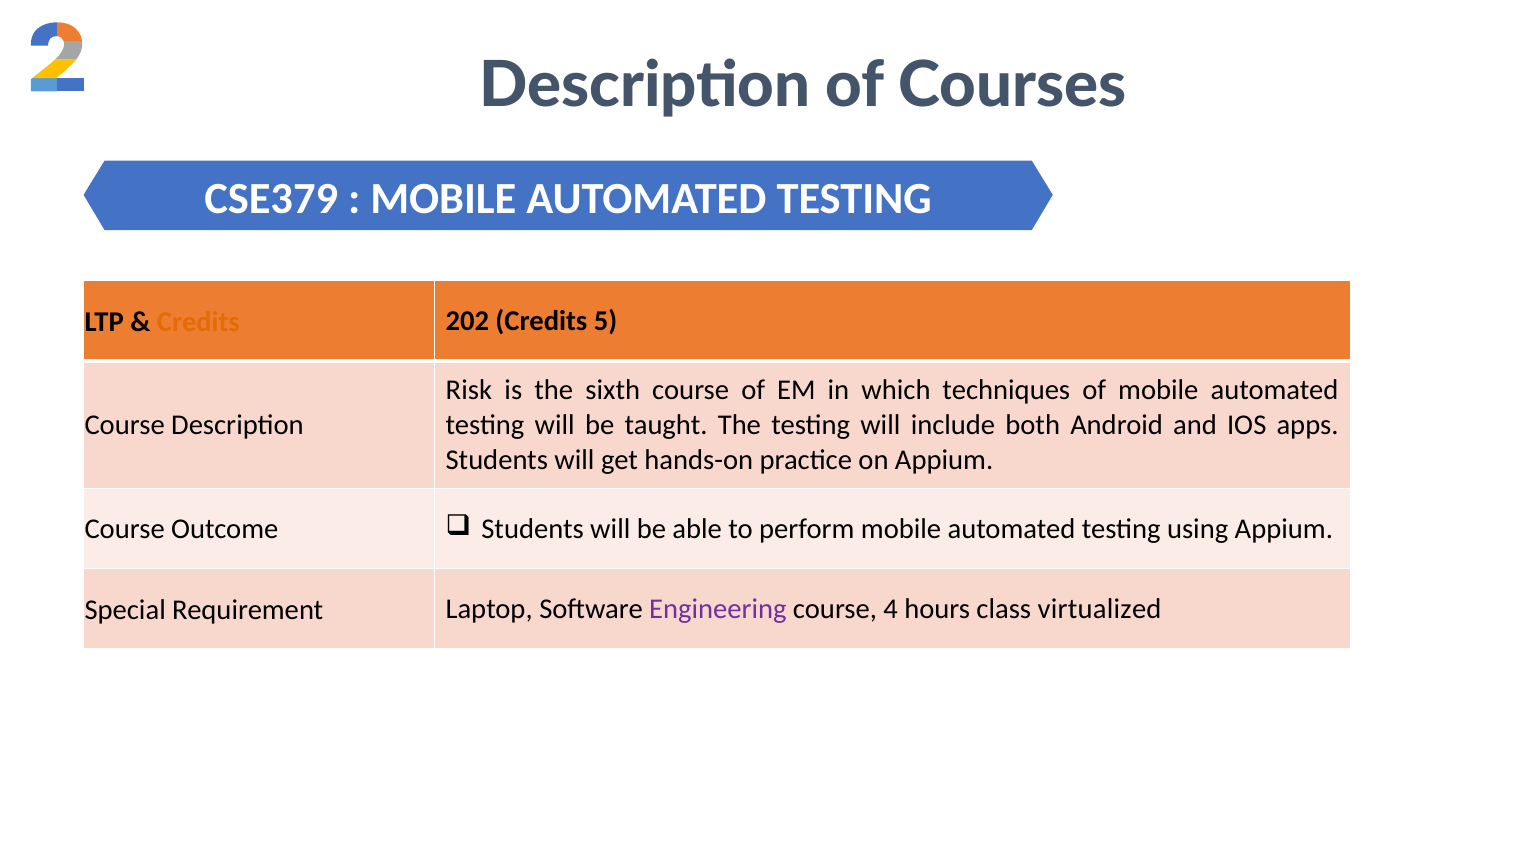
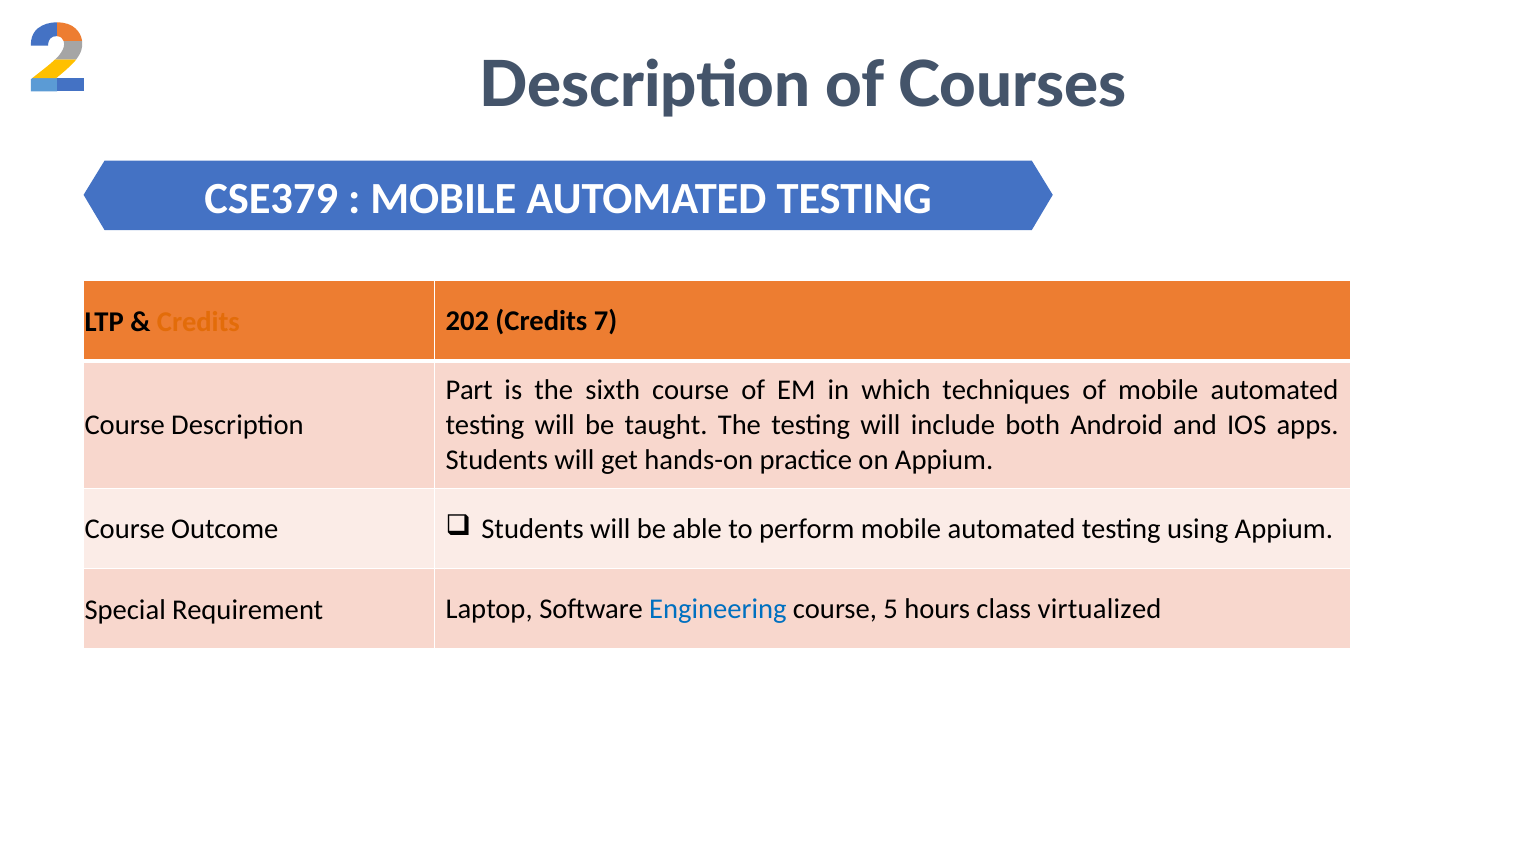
5: 5 -> 7
Risk: Risk -> Part
Engineering colour: purple -> blue
4: 4 -> 5
